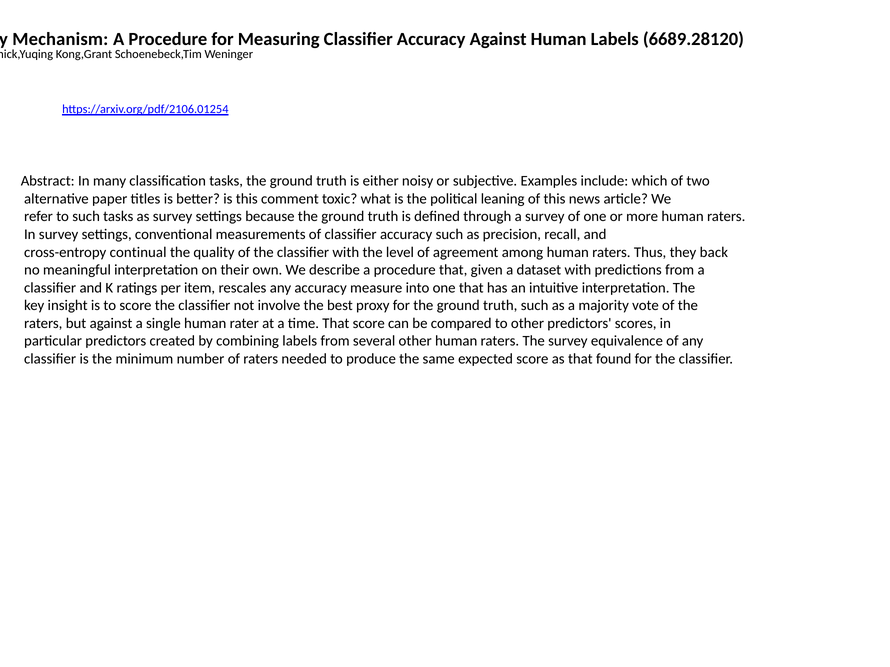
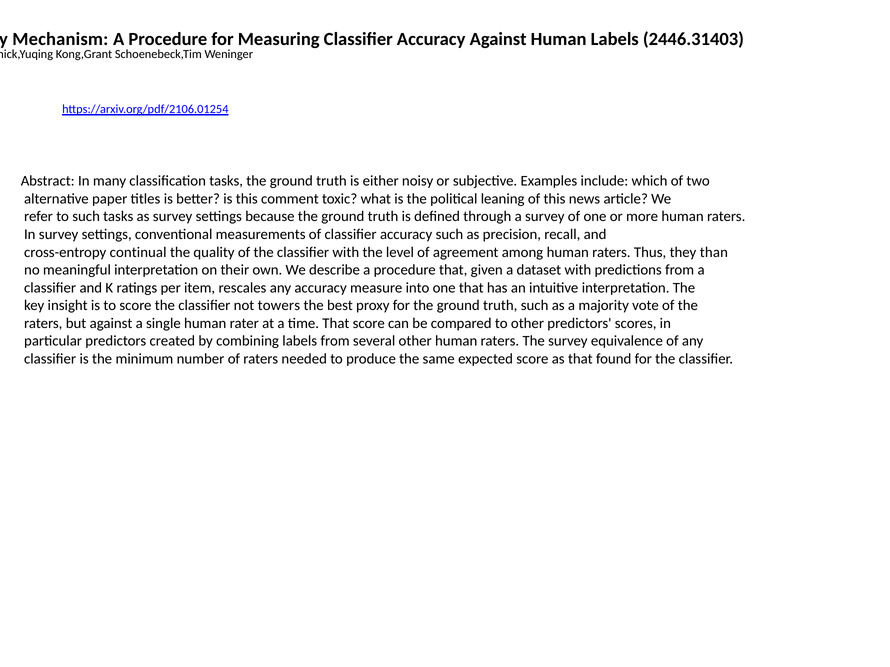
6689.28120: 6689.28120 -> 2446.31403
back: back -> than
involve: involve -> towers
